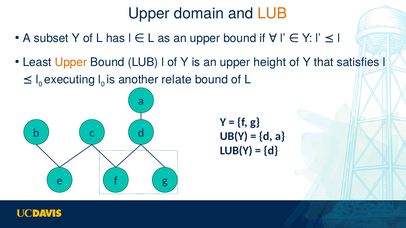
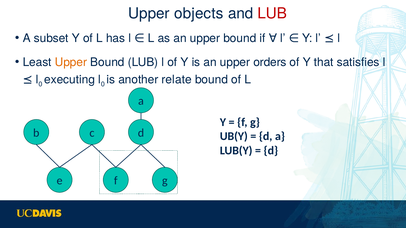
domain: domain -> objects
LUB at (272, 14) colour: orange -> red
height: height -> orders
